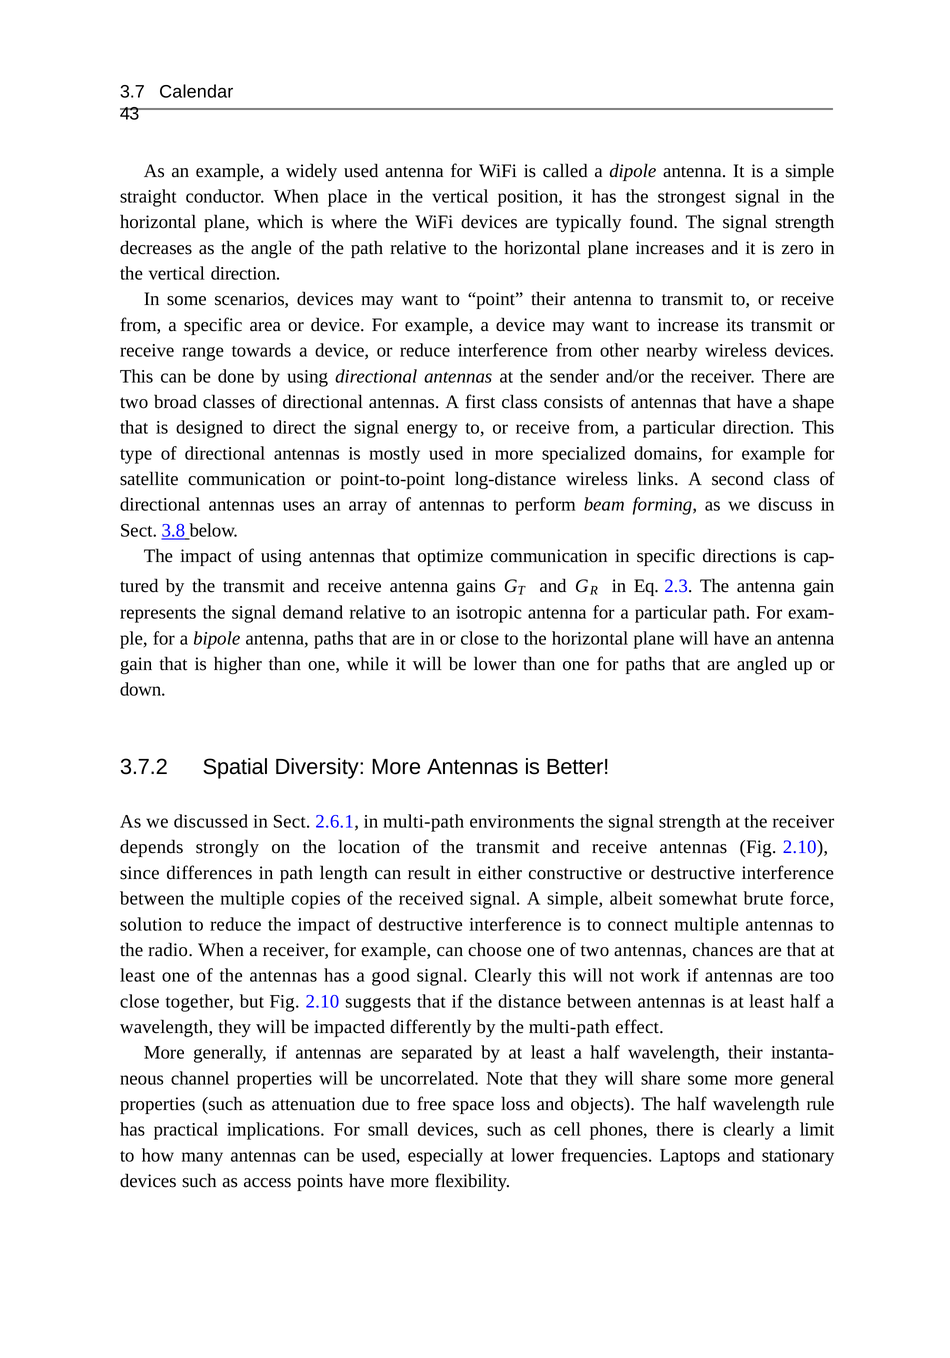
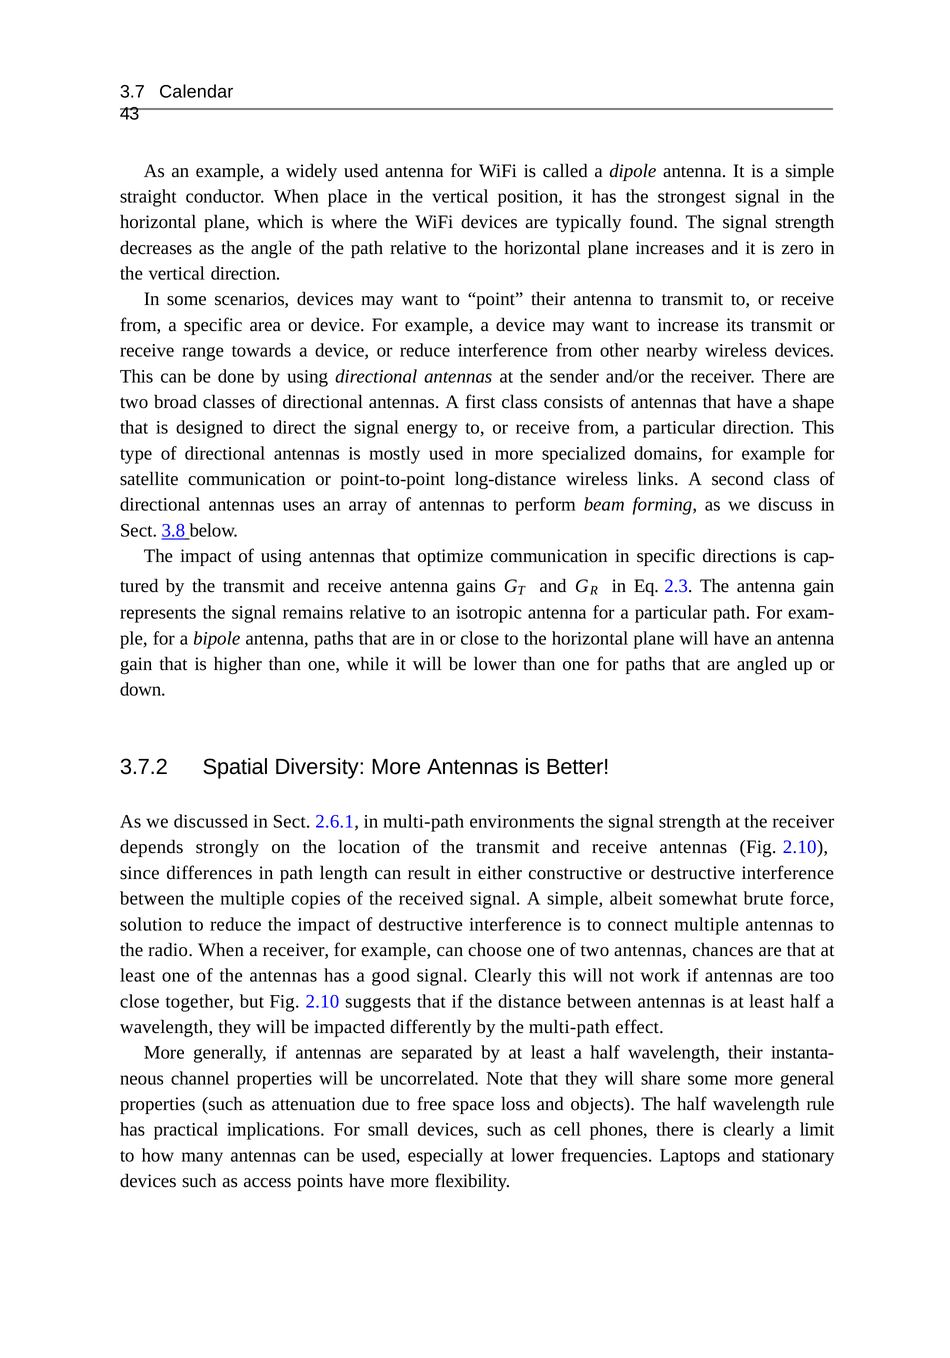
demand: demand -> remains
